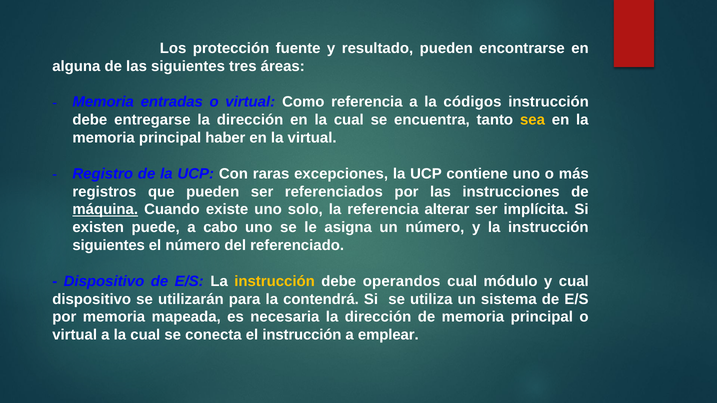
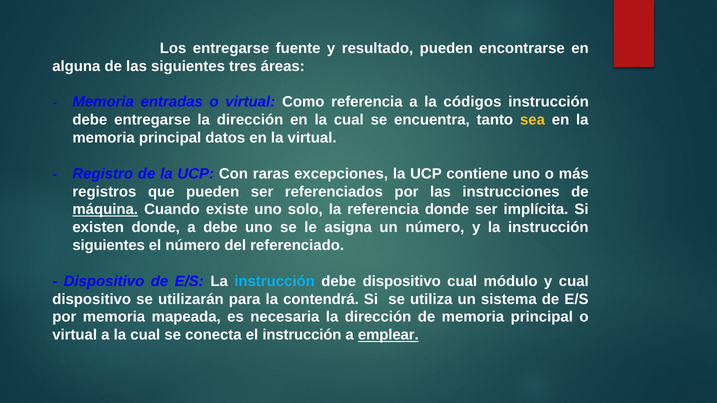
Los protección: protección -> entregarse
haber: haber -> datos
referencia alterar: alterar -> donde
existen puede: puede -> donde
a cabo: cabo -> debe
instrucción at (275, 281) colour: yellow -> light blue
debe operandos: operandos -> dispositivo
emplear underline: none -> present
